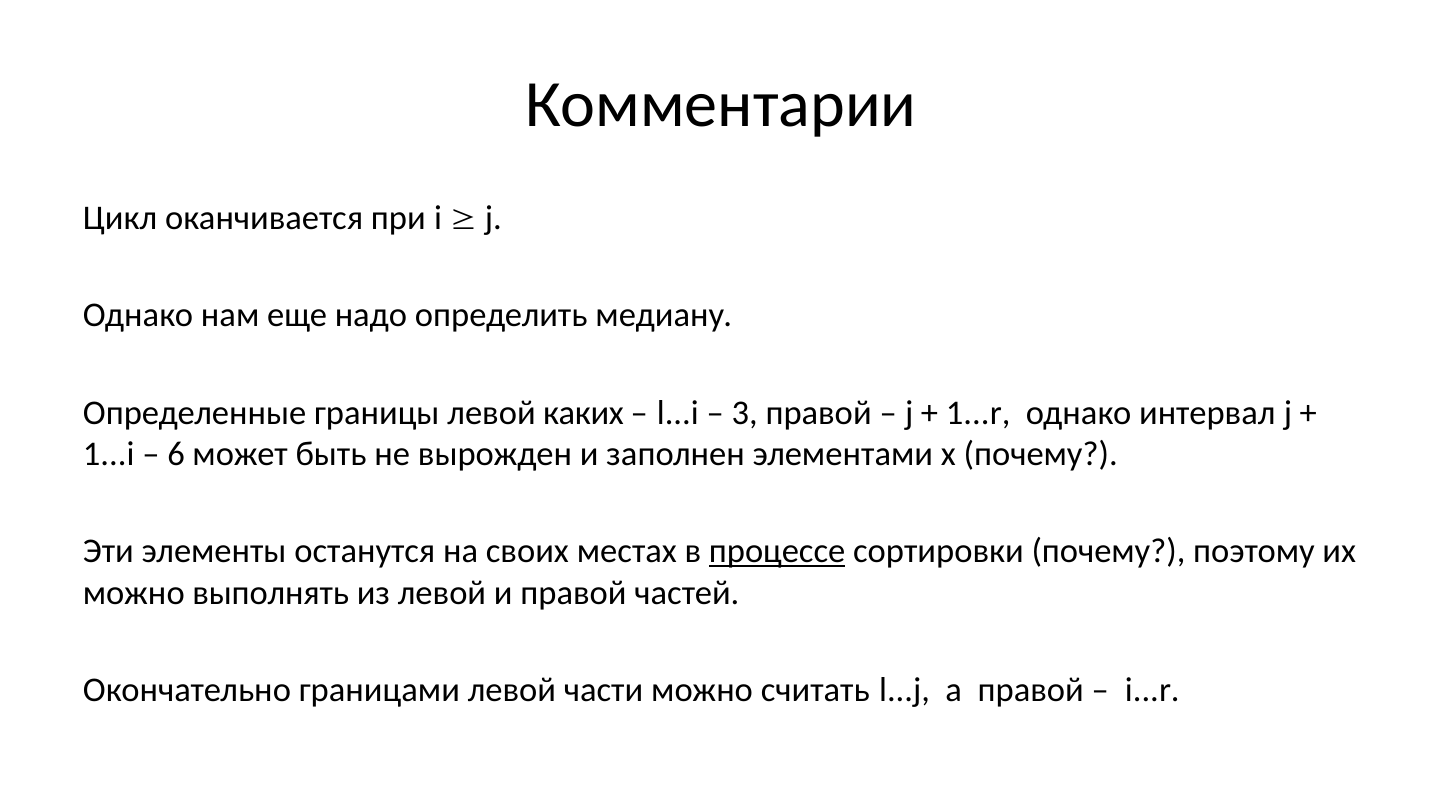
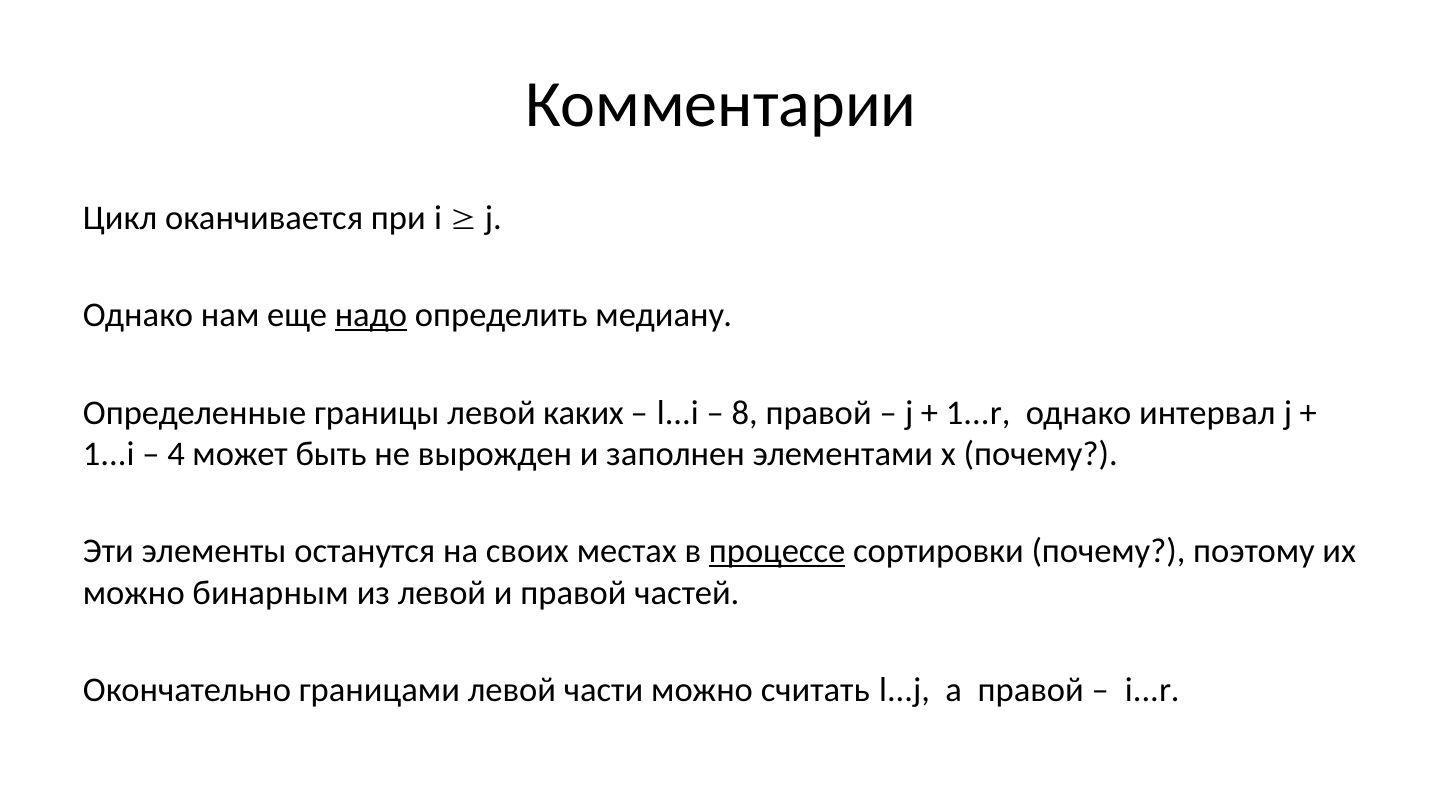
надо underline: none -> present
3: 3 -> 8
6: 6 -> 4
выполнять: выполнять -> бинарным
